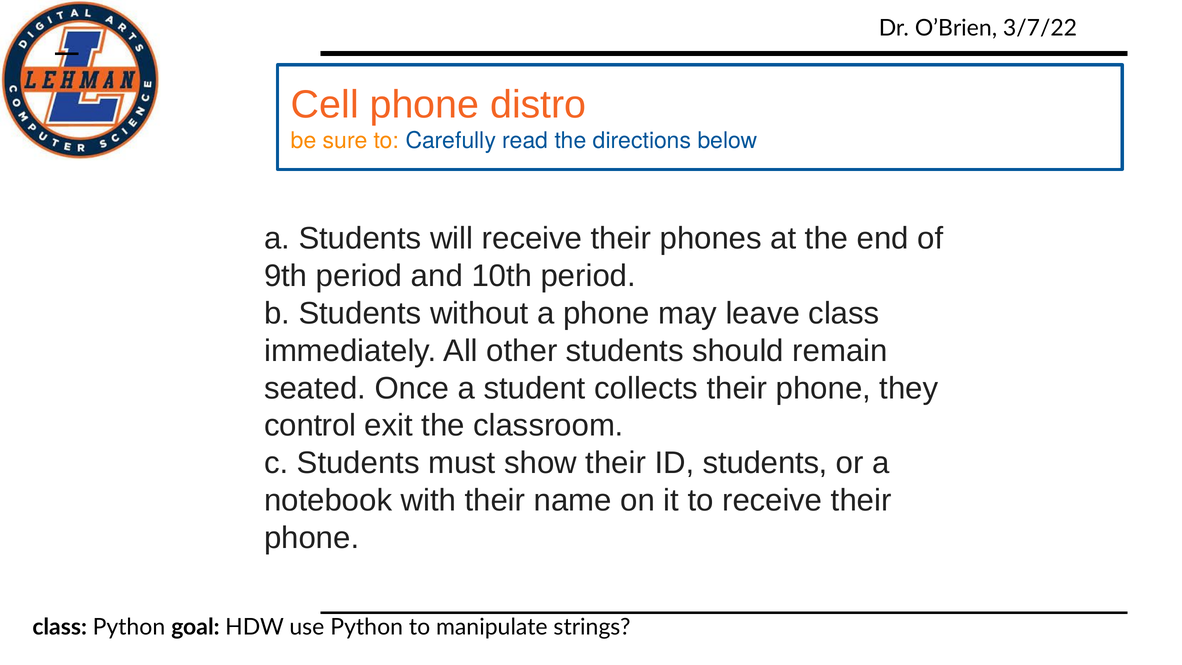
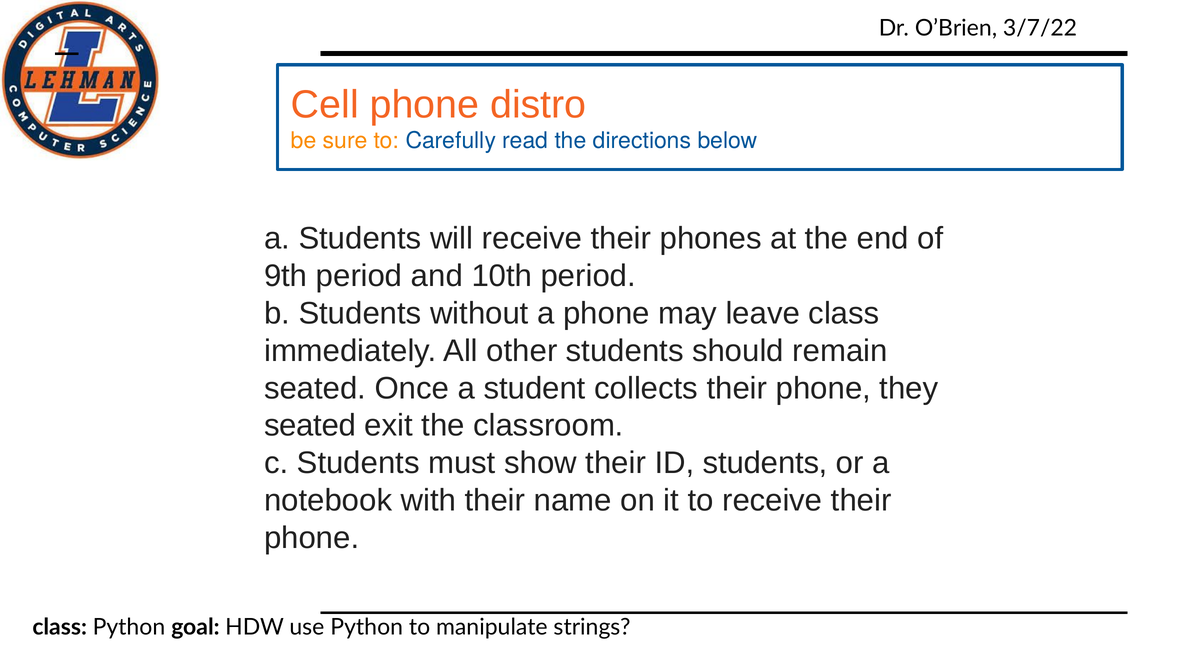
control at (310, 426): control -> seated
